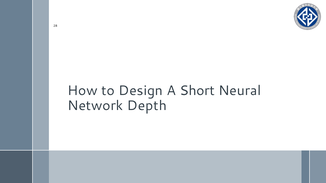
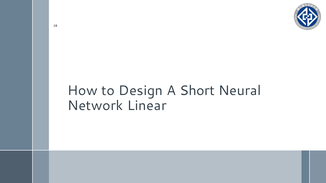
Depth: Depth -> Linear
